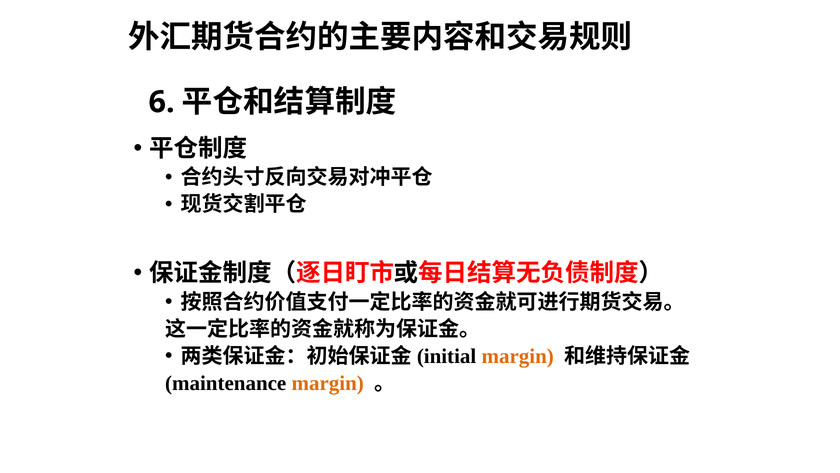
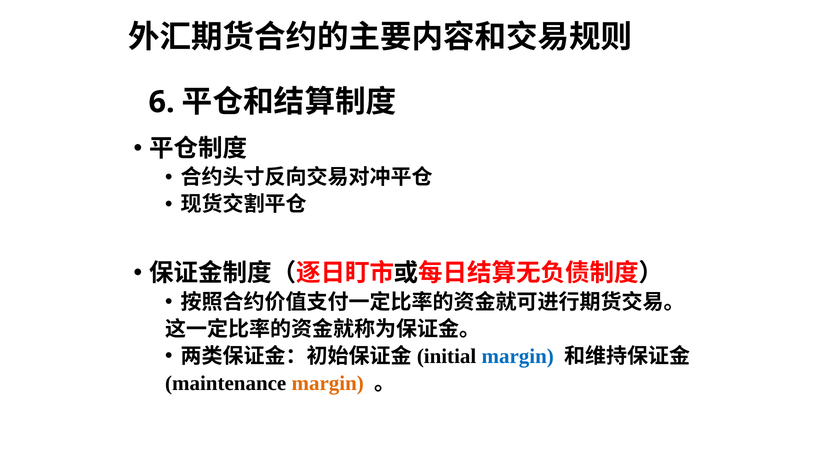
margin at (518, 356) colour: orange -> blue
